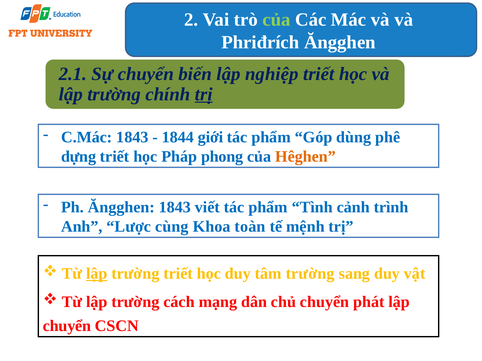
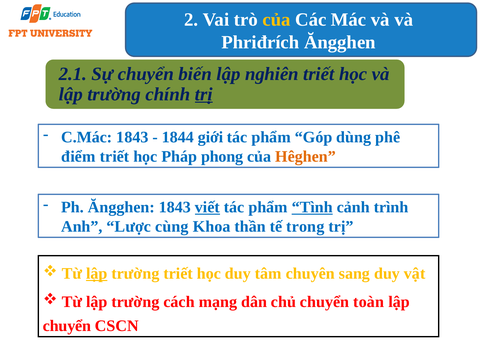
của at (276, 20) colour: light green -> yellow
nghiệp: nghiệp -> nghiên
dựng: dựng -> điểm
viết underline: none -> present
Tình underline: none -> present
toàn: toàn -> thần
mệnh: mệnh -> trong
tâm trường: trường -> chuyên
phát: phát -> toàn
